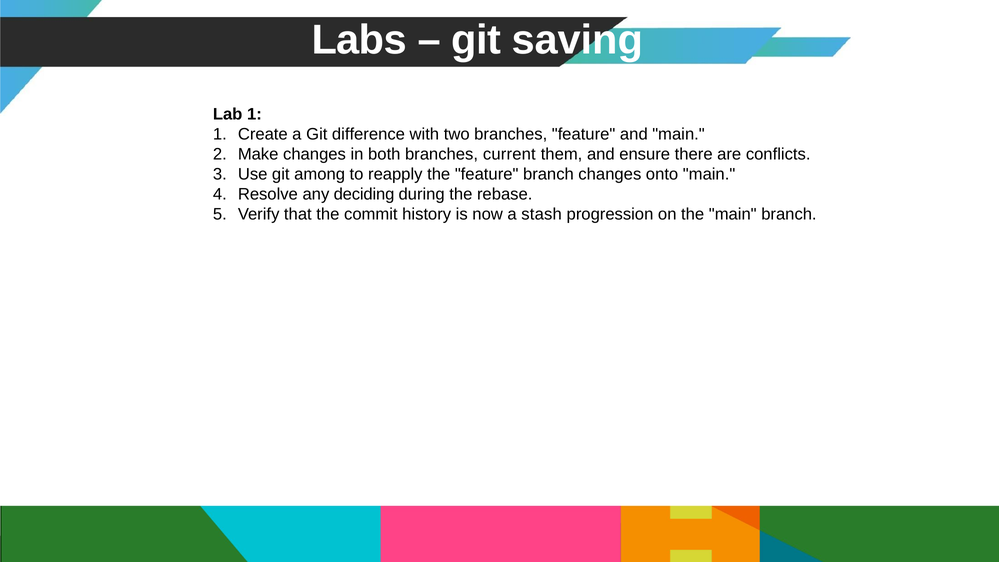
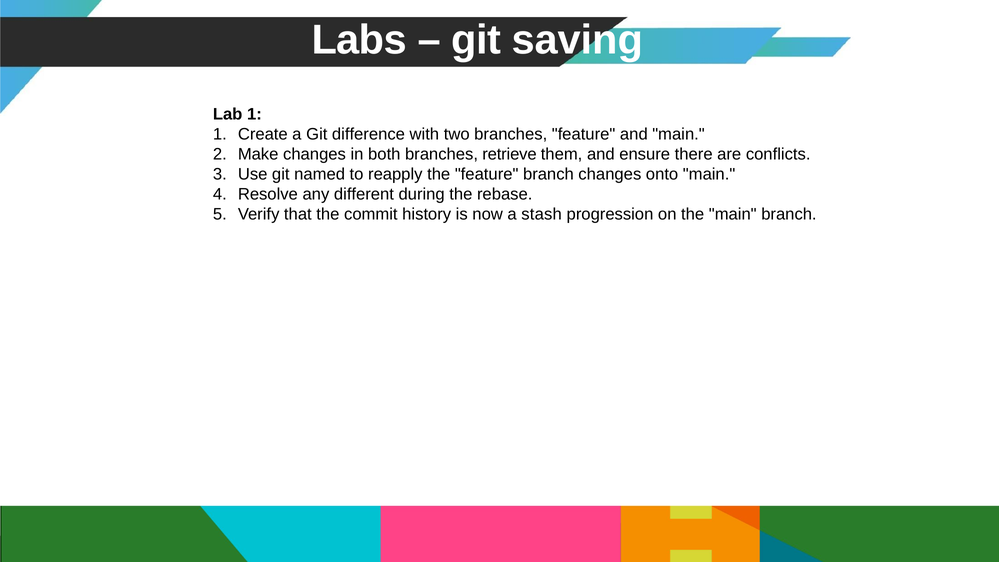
current: current -> retrieve
among: among -> named
deciding: deciding -> different
